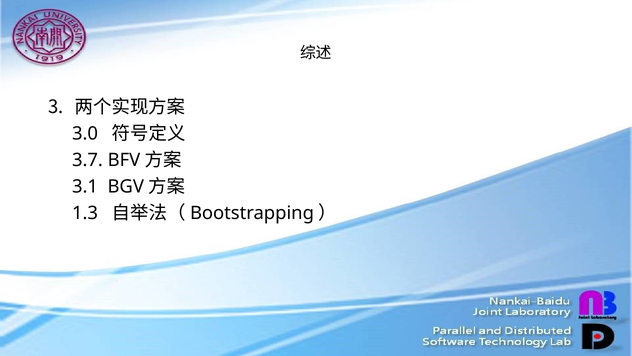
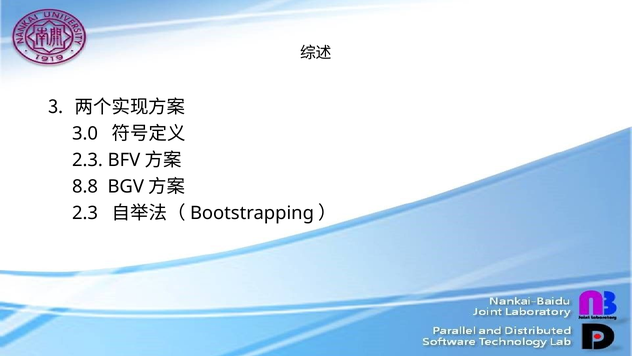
3.7 at (87, 160): 3.7 -> 2.3
3.1: 3.1 -> 8.8
1.3 at (85, 213): 1.3 -> 2.3
